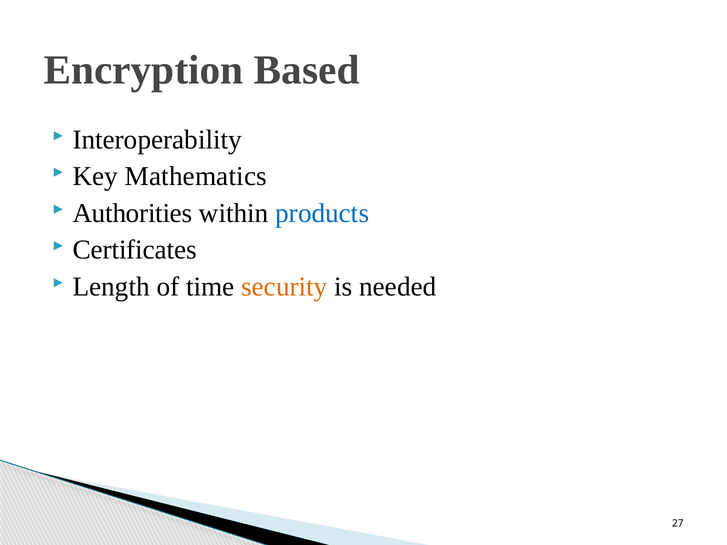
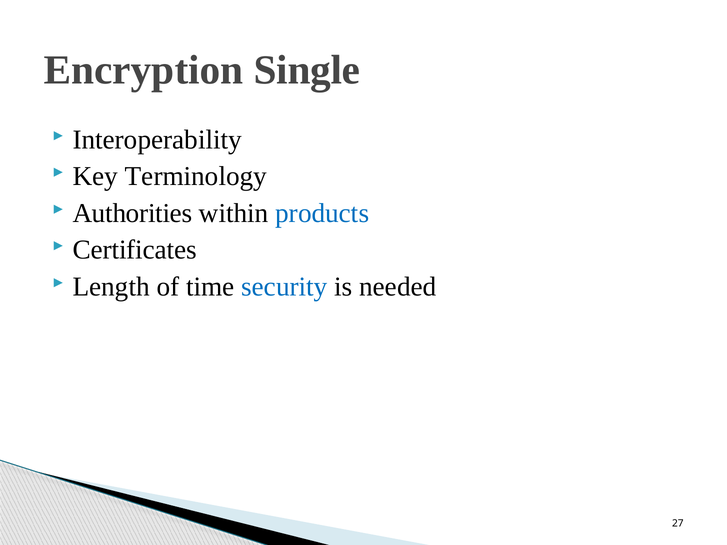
Based: Based -> Single
Mathematics: Mathematics -> Terminology
security colour: orange -> blue
